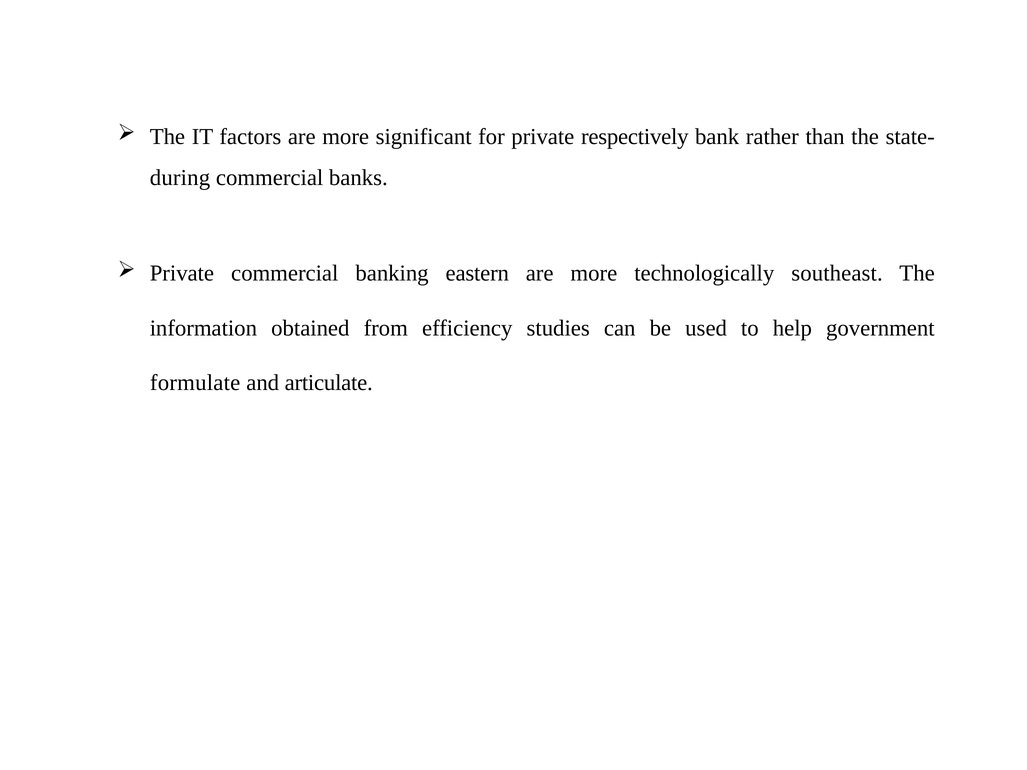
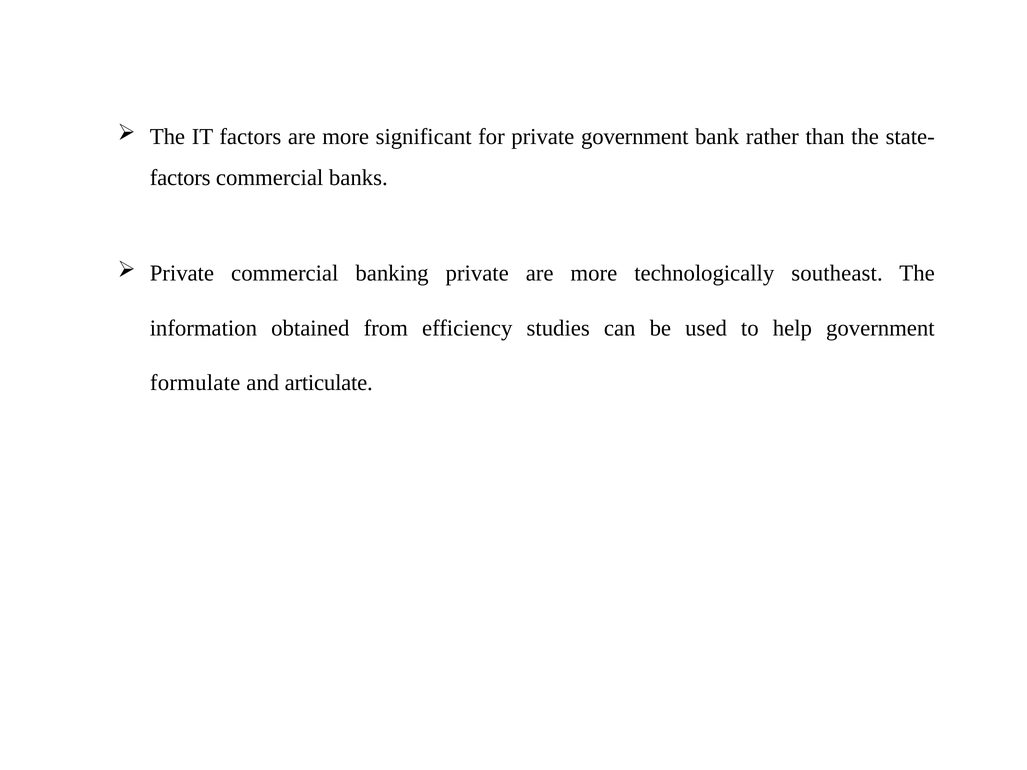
private respectively: respectively -> government
during at (180, 178): during -> factors
banking eastern: eastern -> private
